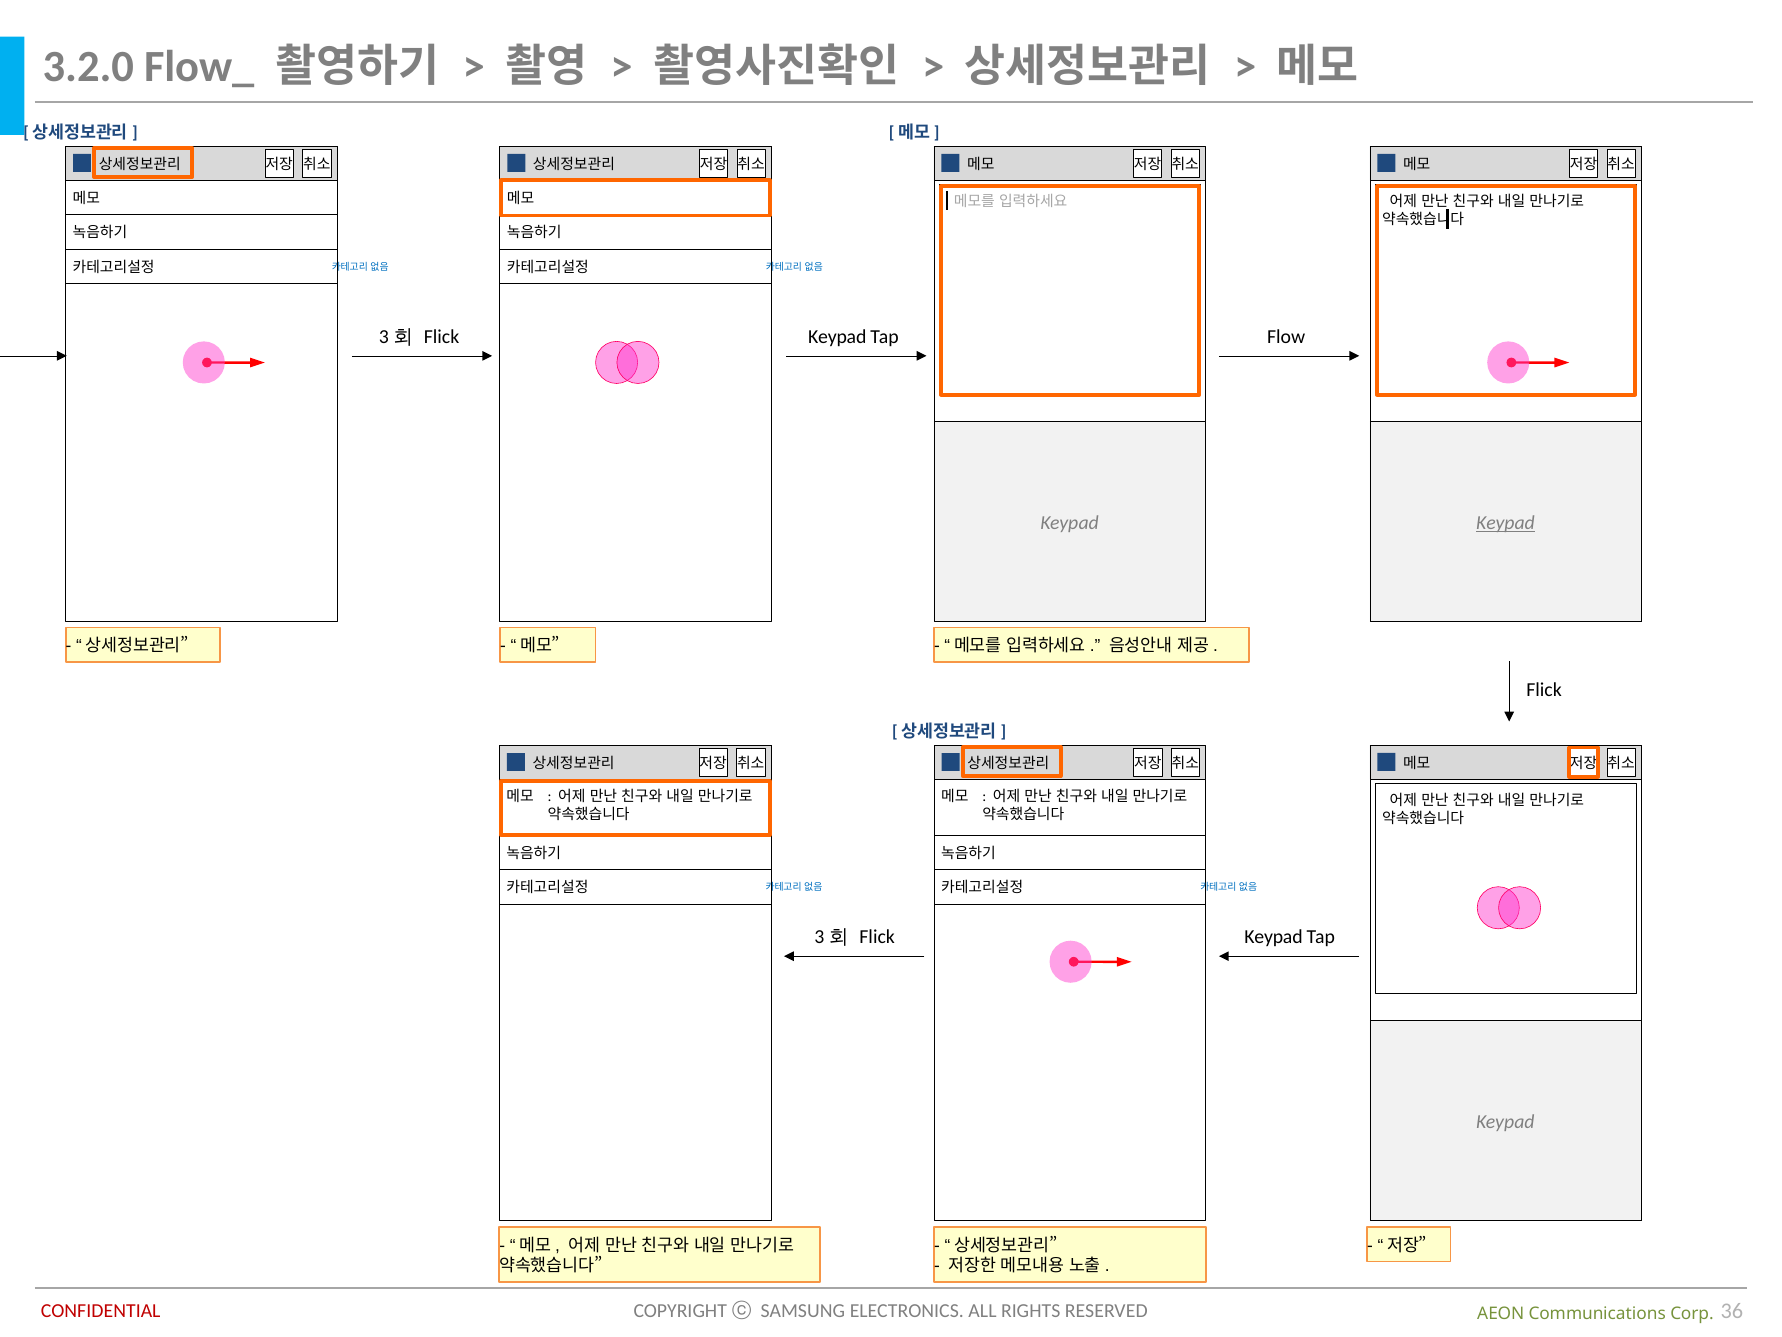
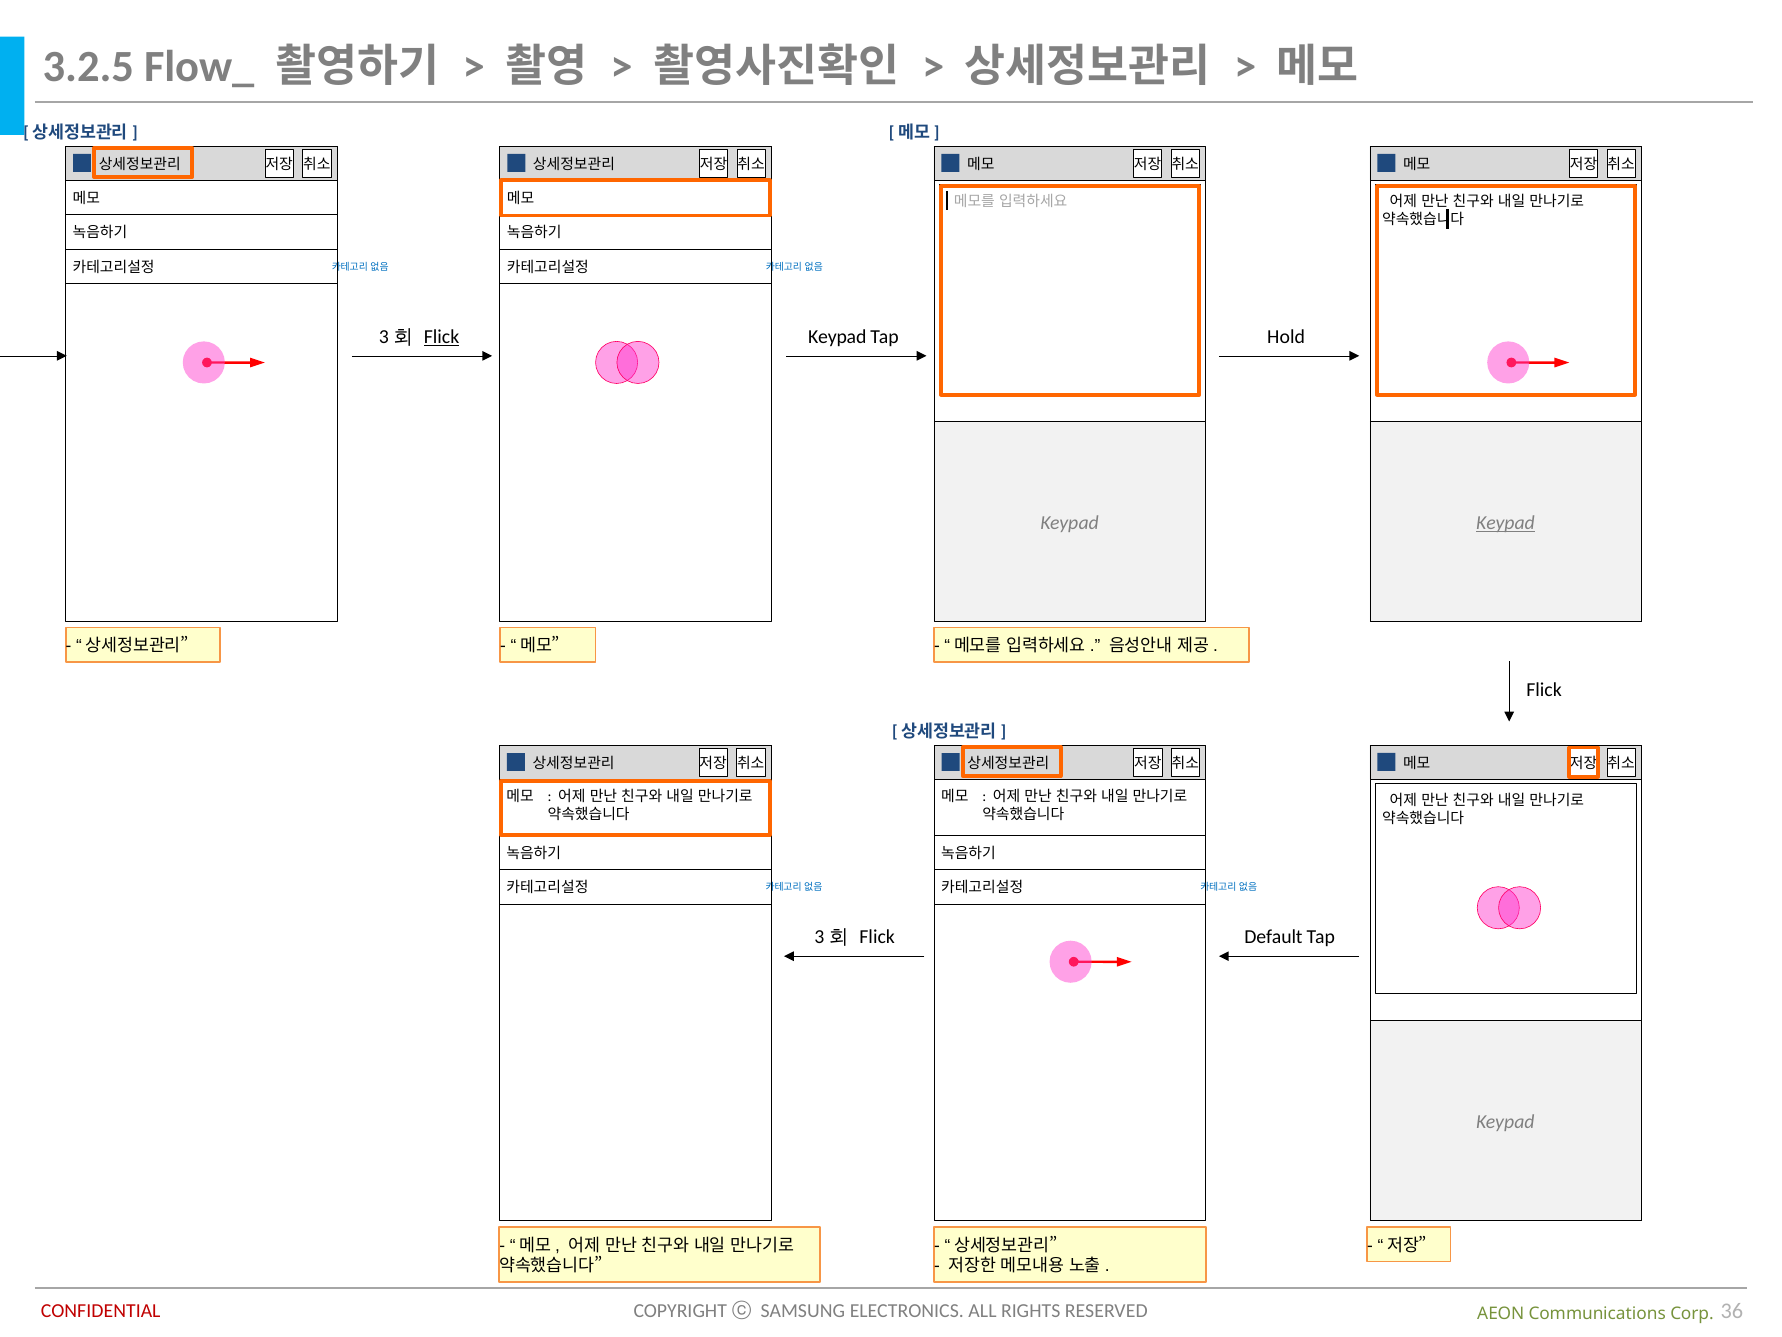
3.2.0: 3.2.0 -> 3.2.5
Flick at (442, 337) underline: none -> present
Flow: Flow -> Hold
Keypad at (1273, 937): Keypad -> Default
